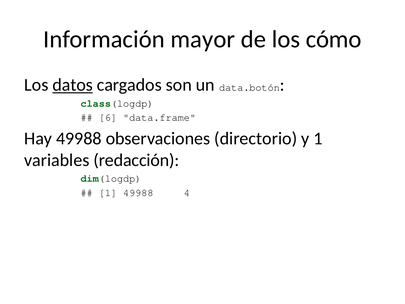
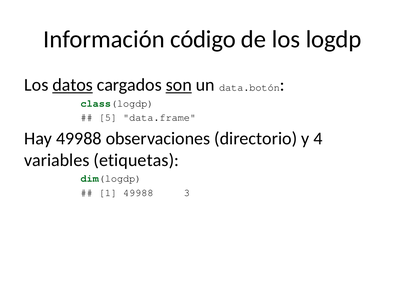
mayor: mayor -> código
cómo: cómo -> logdp
son underline: none -> present
6: 6 -> 5
y 1: 1 -> 4
redacción: redacción -> etiquetas
4: 4 -> 3
